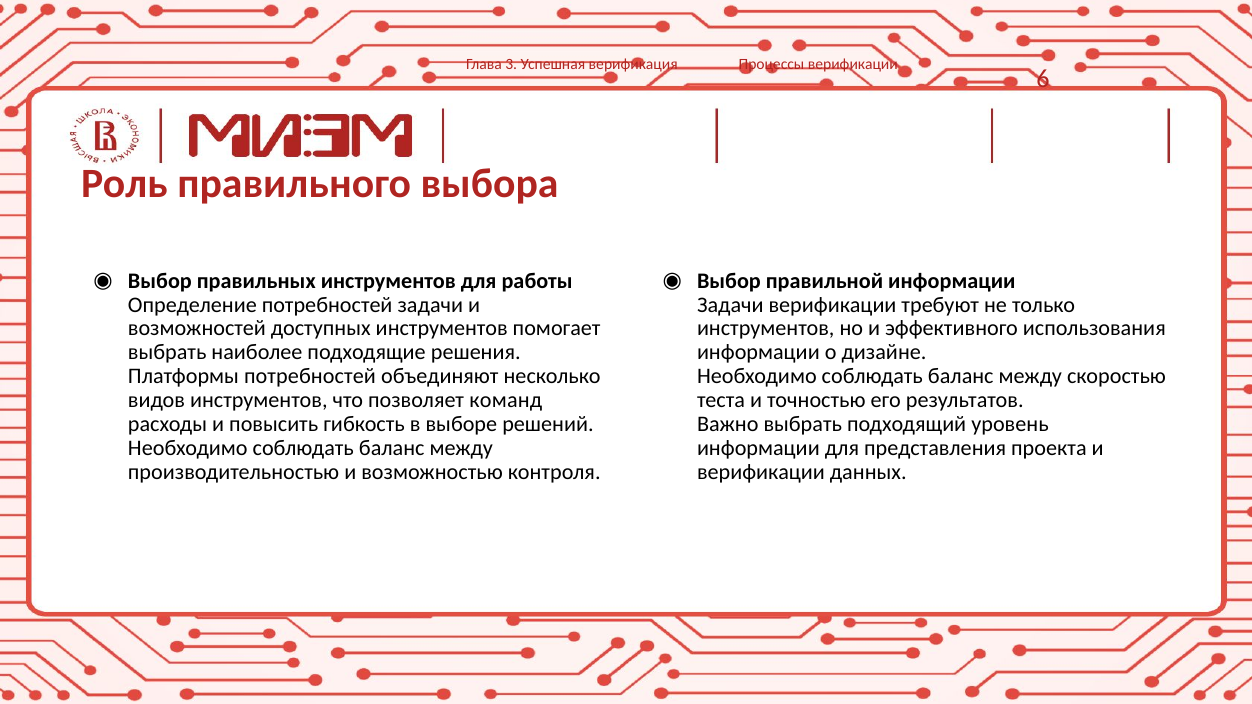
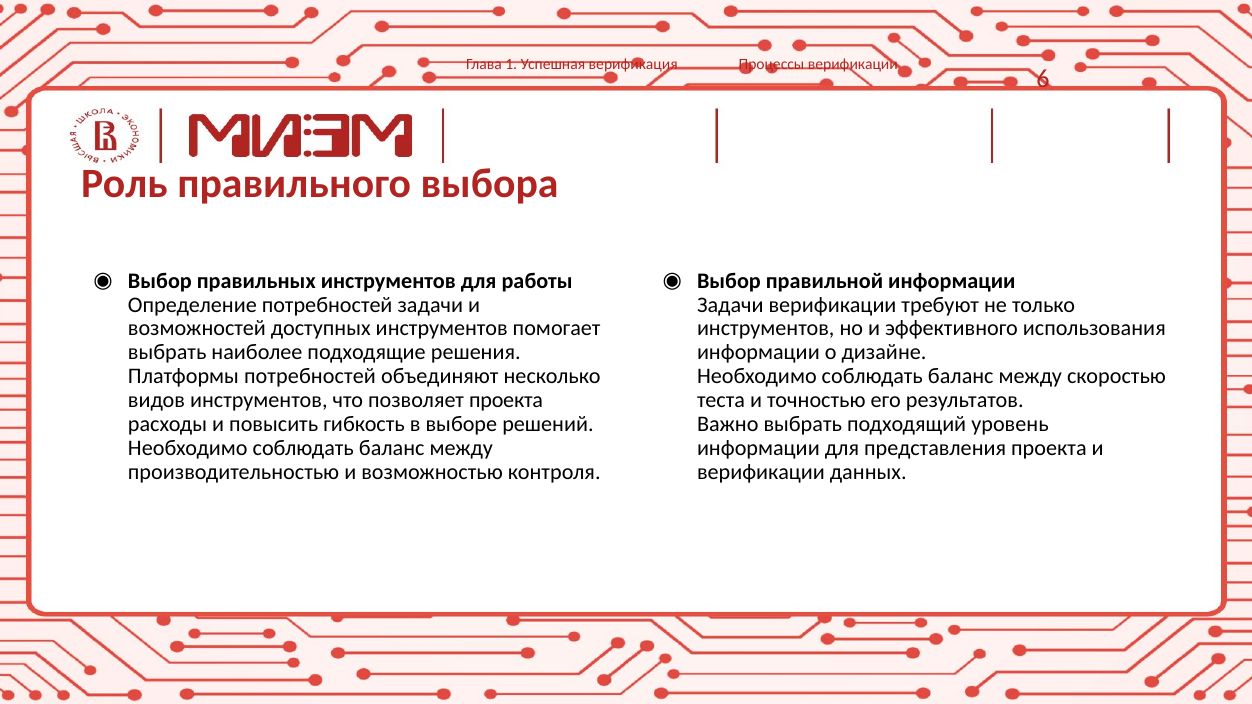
3: 3 -> 1
позволяет команд: команд -> проекта
